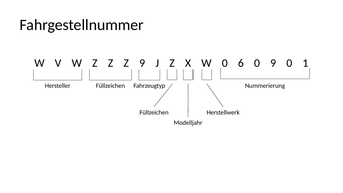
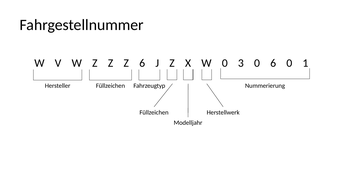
Z 9: 9 -> 6
6: 6 -> 3
0 9: 9 -> 6
